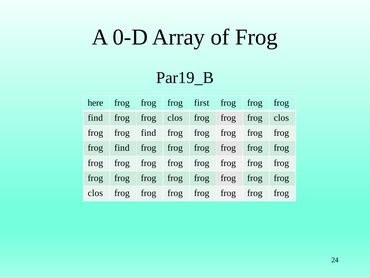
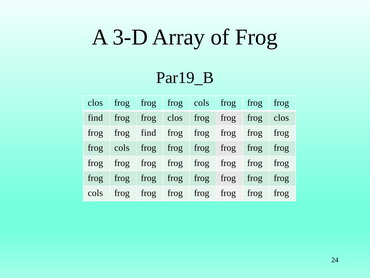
0-D: 0-D -> 3-D
here at (95, 103): here -> clos
first at (202, 103): first -> cols
find at (122, 148): find -> cols
clos at (95, 193): clos -> cols
